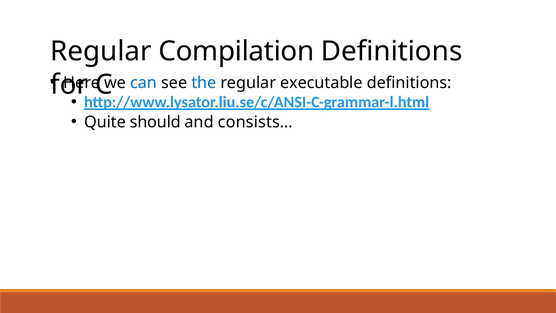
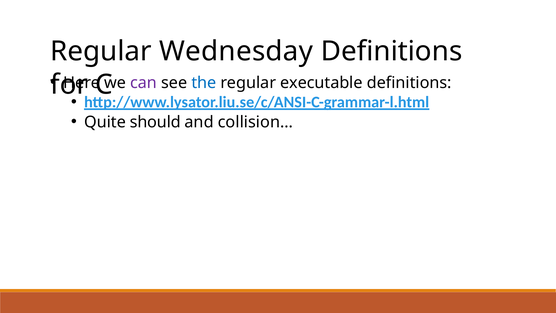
Compilation: Compilation -> Wednesday
can colour: blue -> purple
consists…: consists… -> collision…
